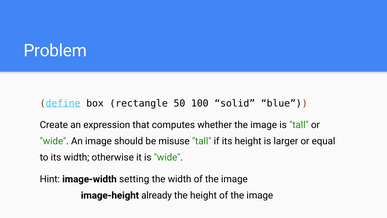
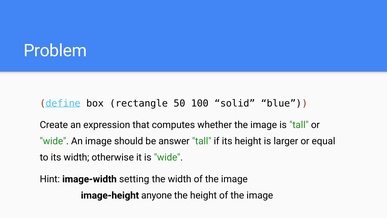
misuse: misuse -> answer
already: already -> anyone
